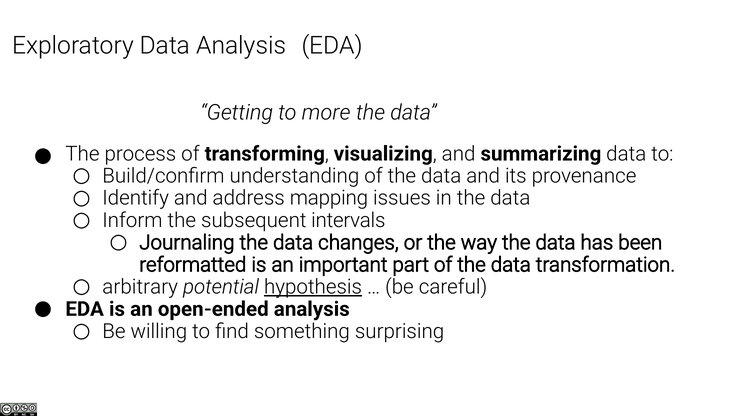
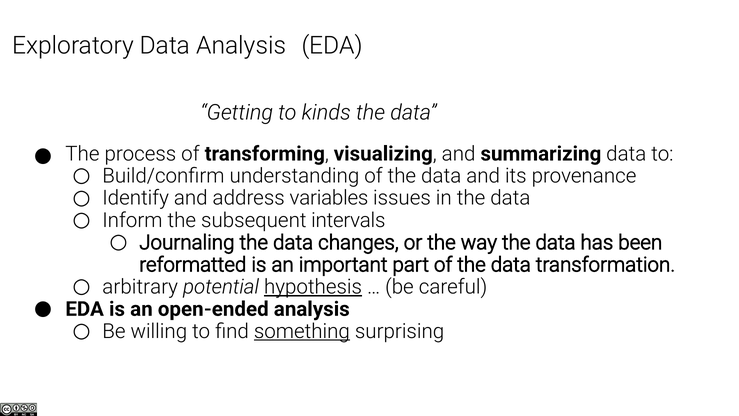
more: more -> kinds
mapping: mapping -> variables
something underline: none -> present
